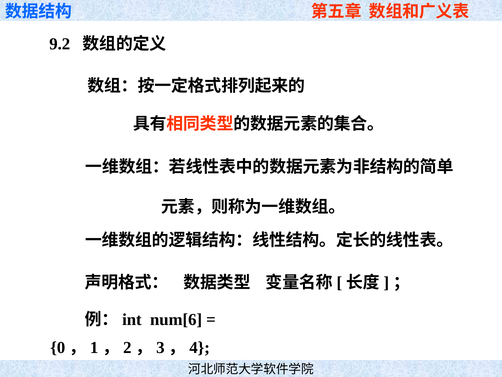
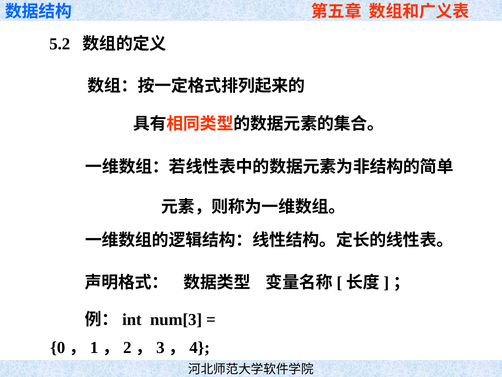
9.2: 9.2 -> 5.2
num[6: num[6 -> num[3
